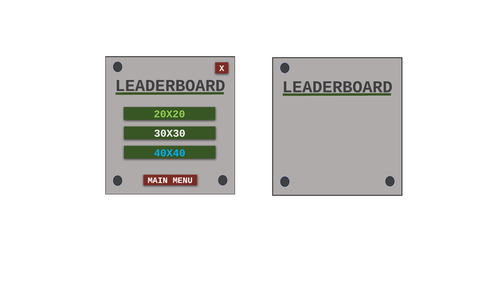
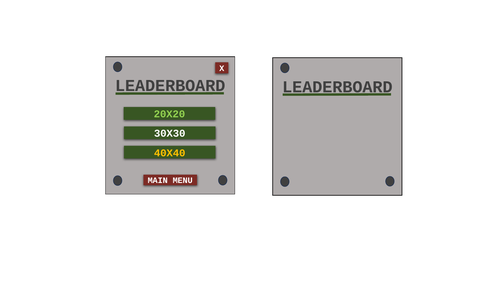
40X40 colour: light blue -> yellow
